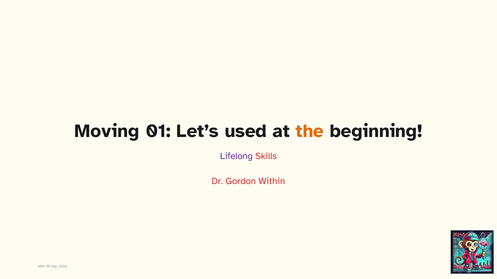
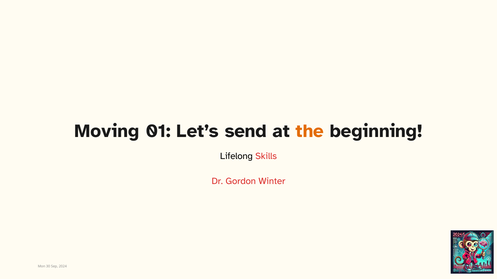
used: used -> send
Lifelong colour: purple -> black
Within: Within -> Winter
